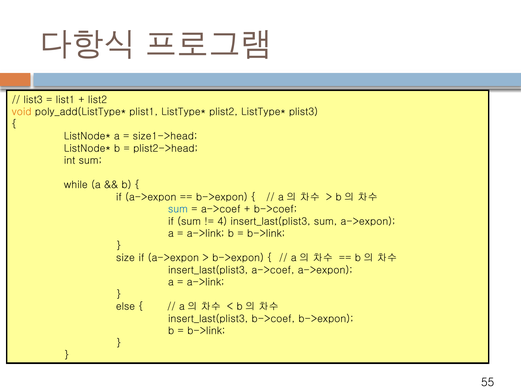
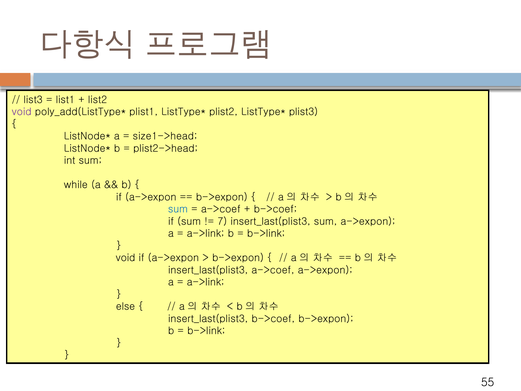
void at (22, 112) colour: orange -> purple
4: 4 -> 7
size at (125, 258): size -> void
